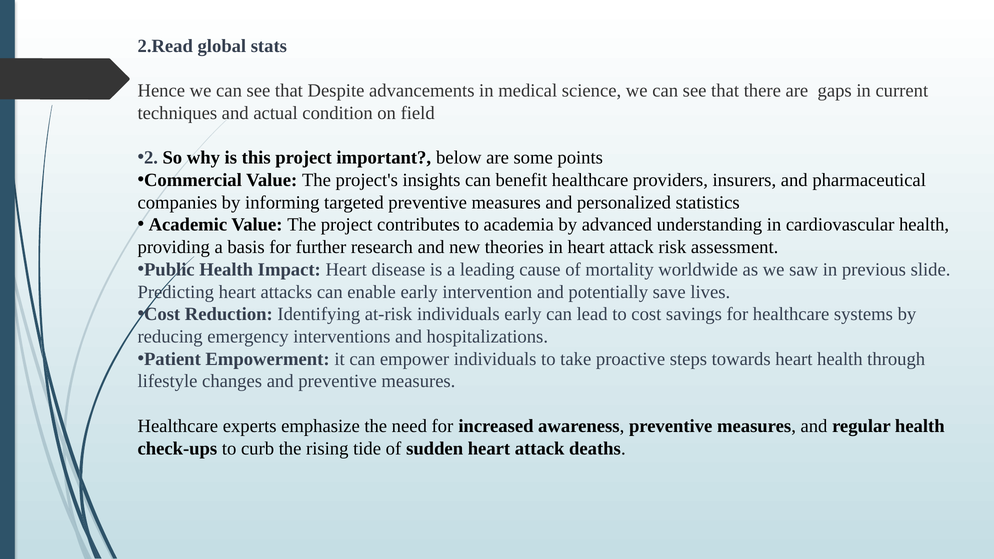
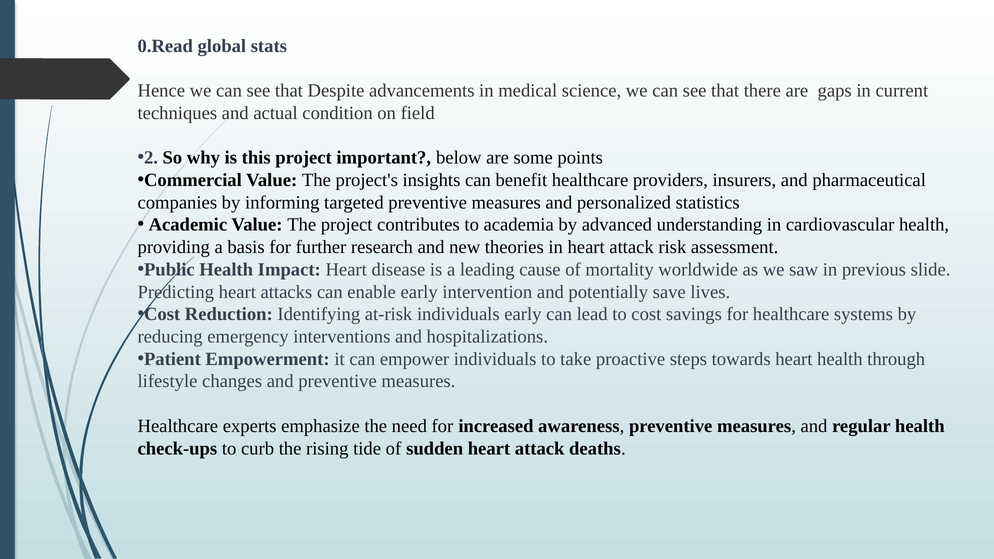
2.Read: 2.Read -> 0.Read
